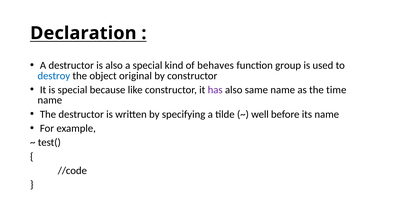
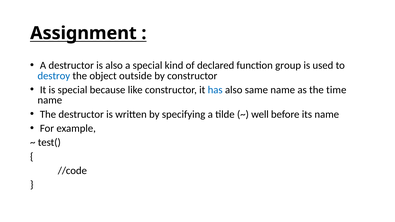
Declaration: Declaration -> Assignment
behaves: behaves -> declared
original: original -> outside
has colour: purple -> blue
